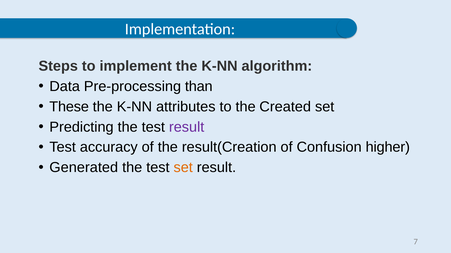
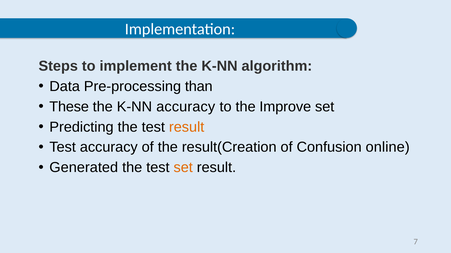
K-NN attributes: attributes -> accuracy
Created: Created -> Improve
result at (187, 127) colour: purple -> orange
higher: higher -> online
